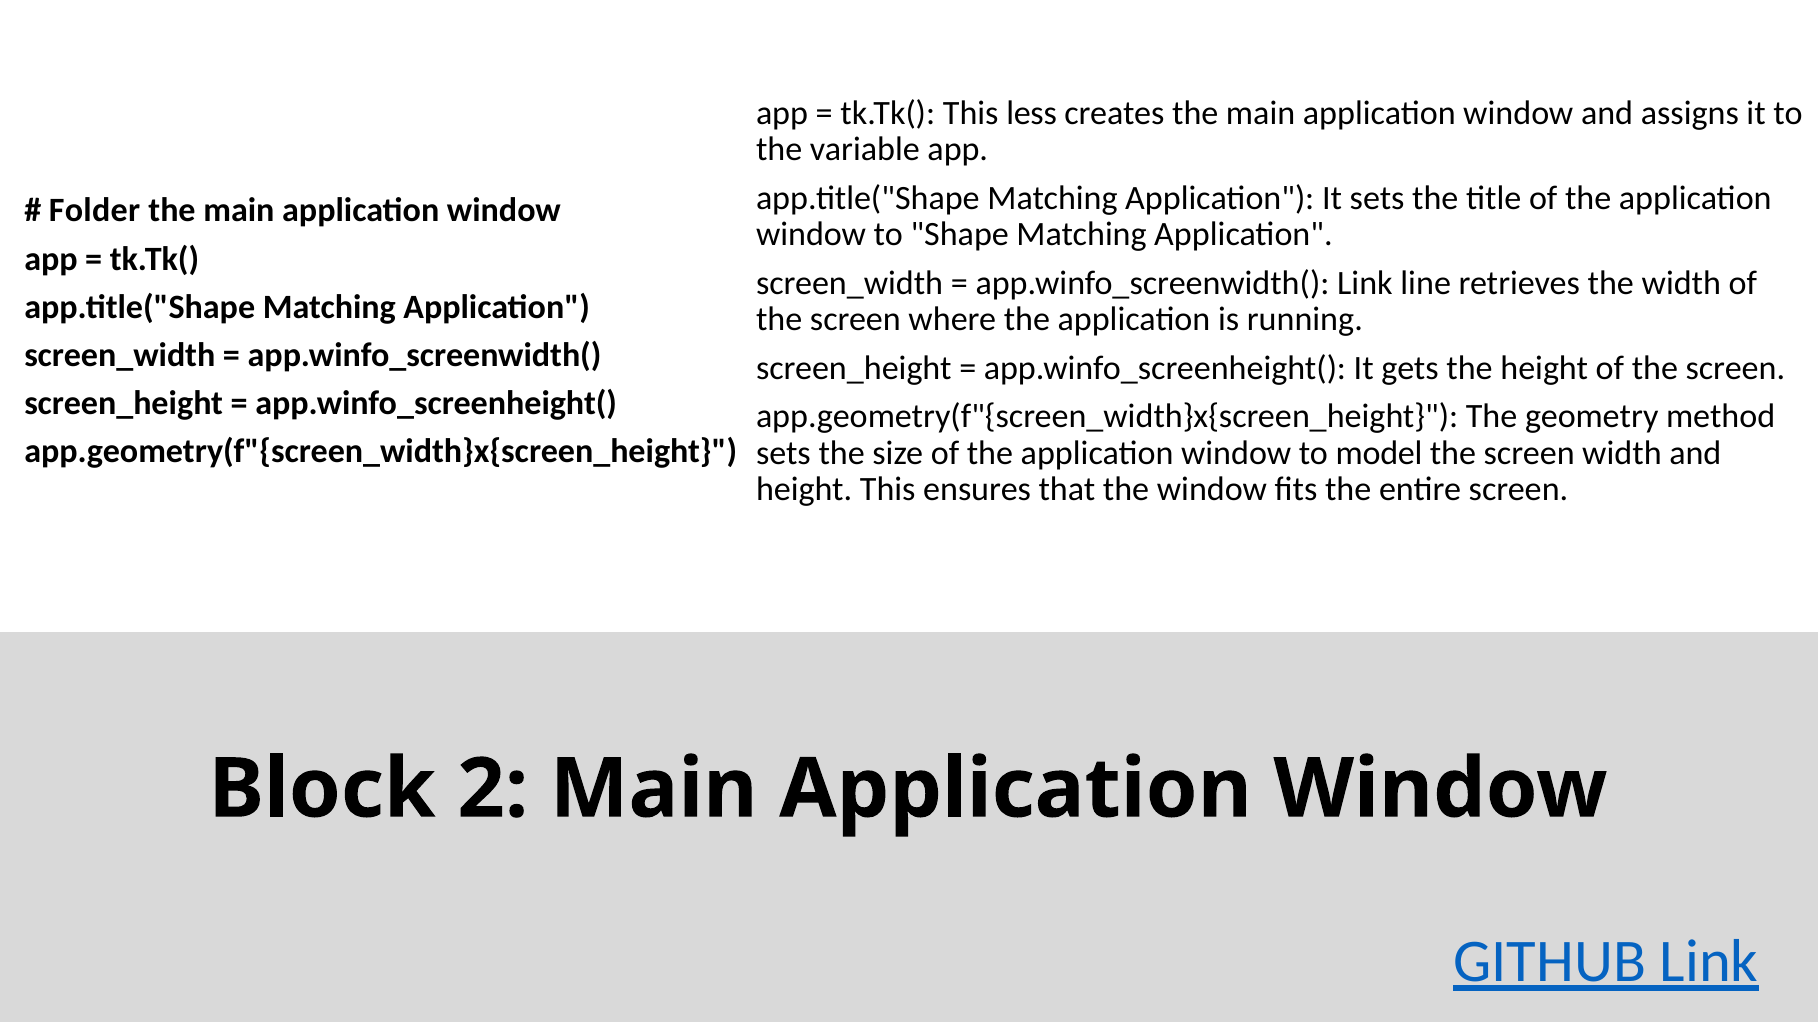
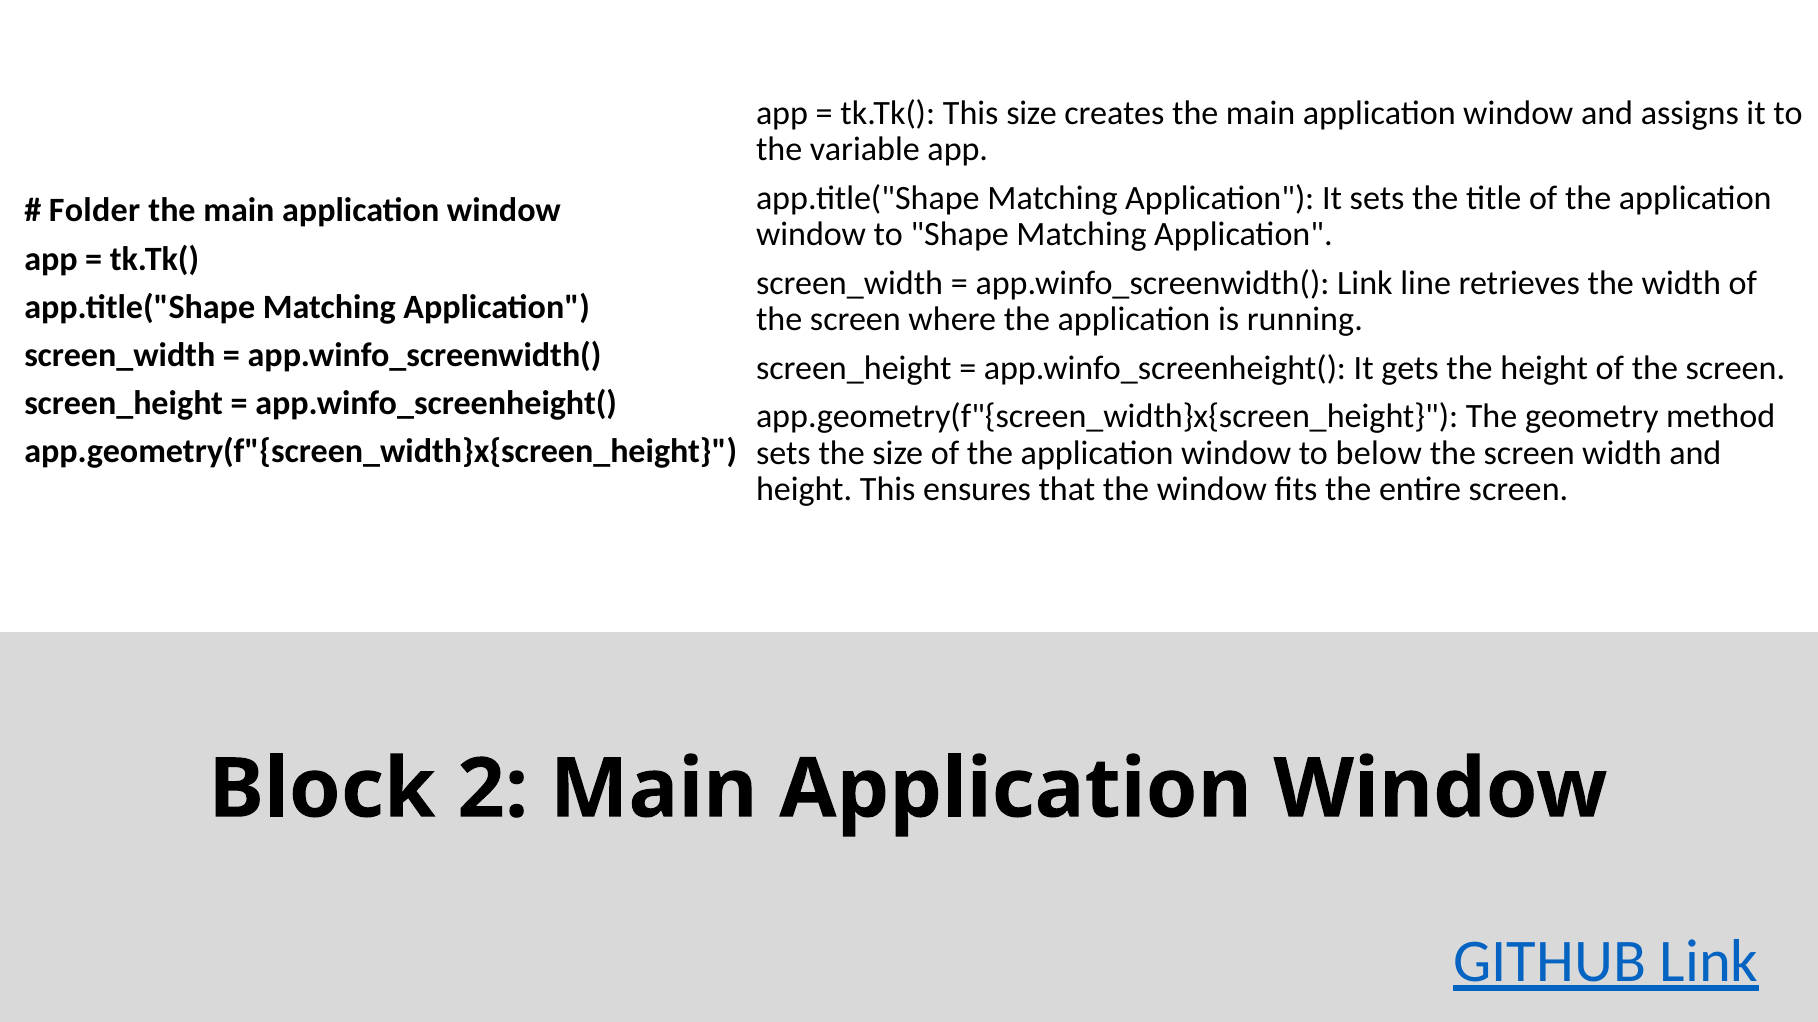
This less: less -> size
model: model -> below
